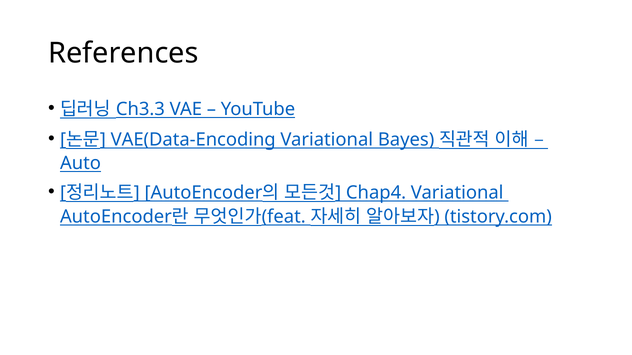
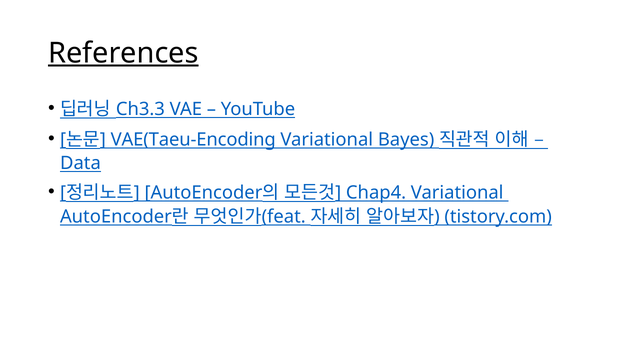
References underline: none -> present
VAE(Data-Encoding: VAE(Data-Encoding -> VAE(Taeu-Encoding
Auto: Auto -> Data
